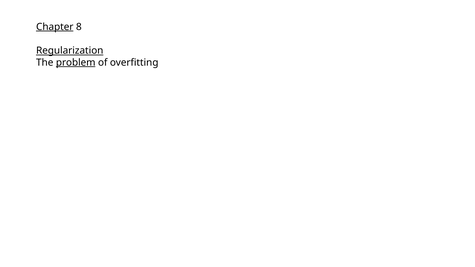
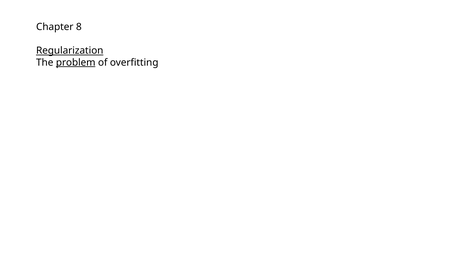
Chapter underline: present -> none
